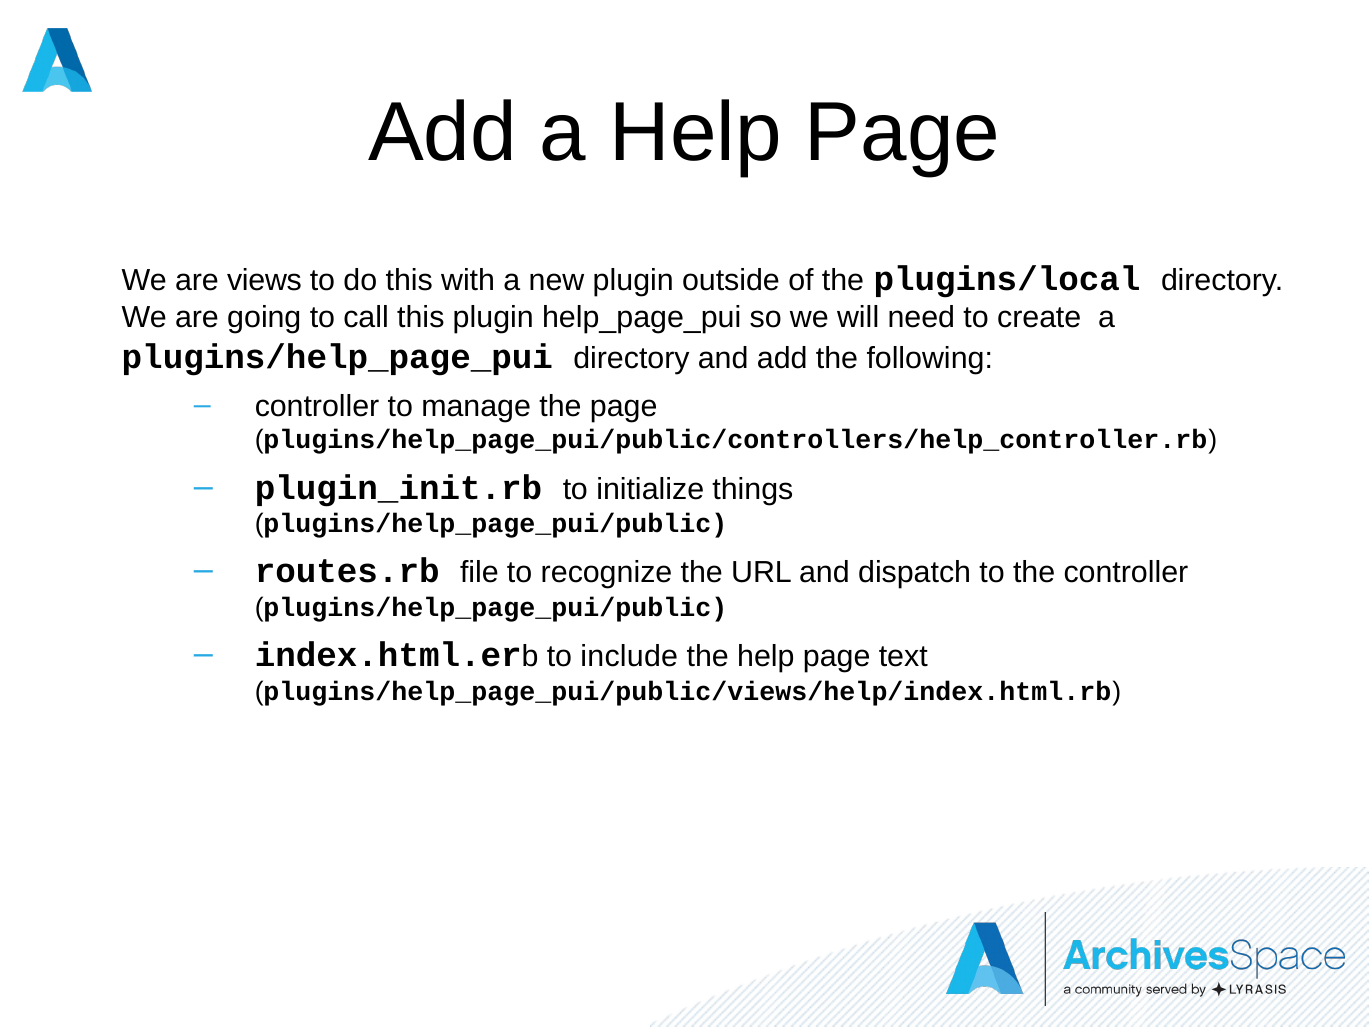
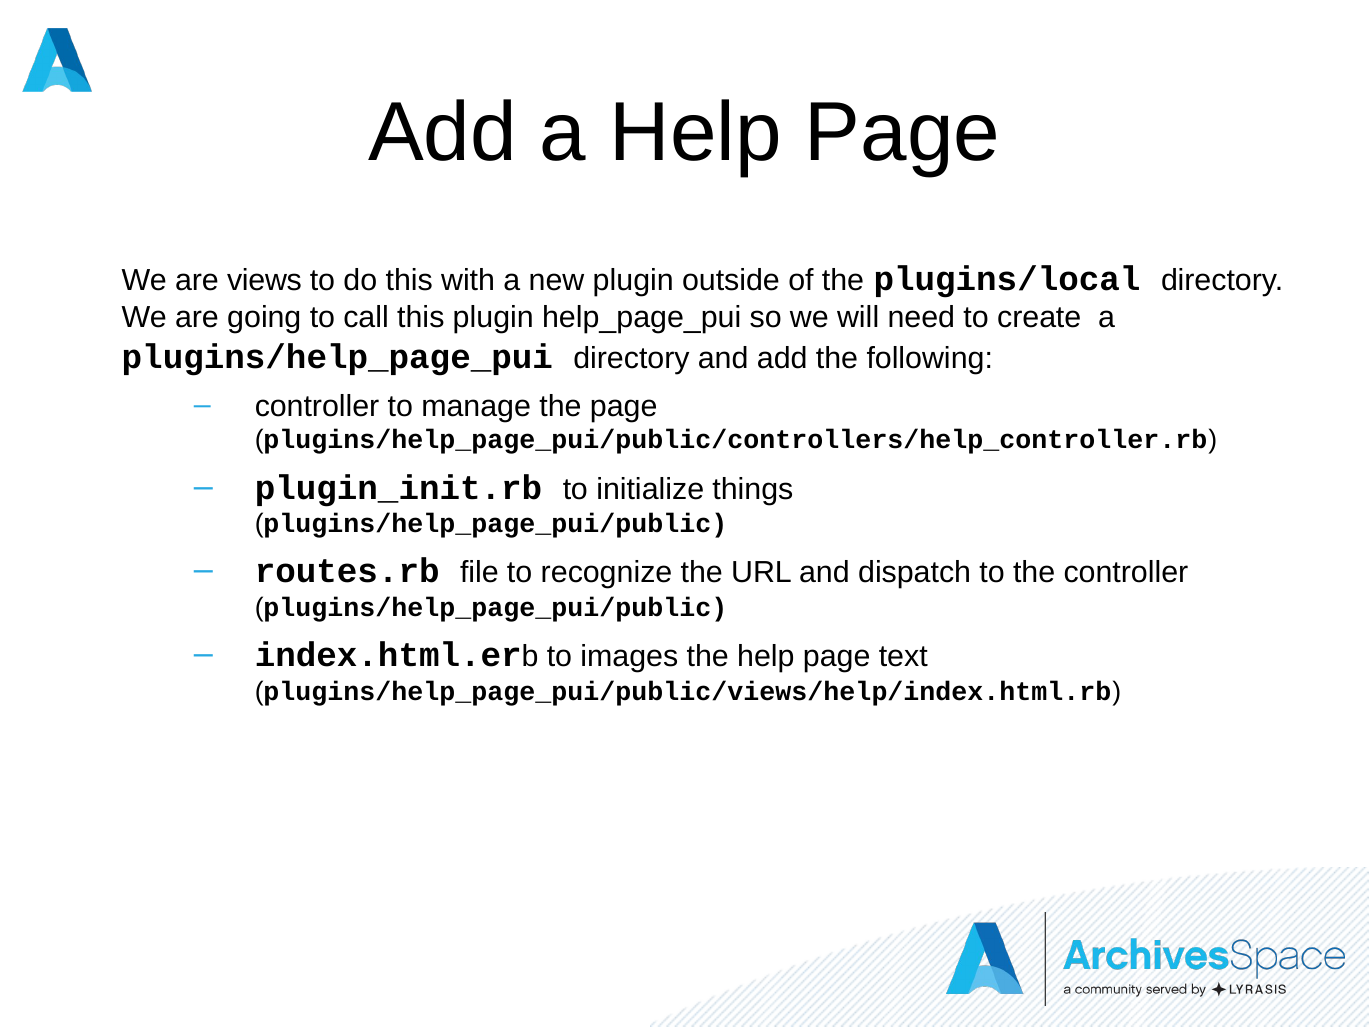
include: include -> images
